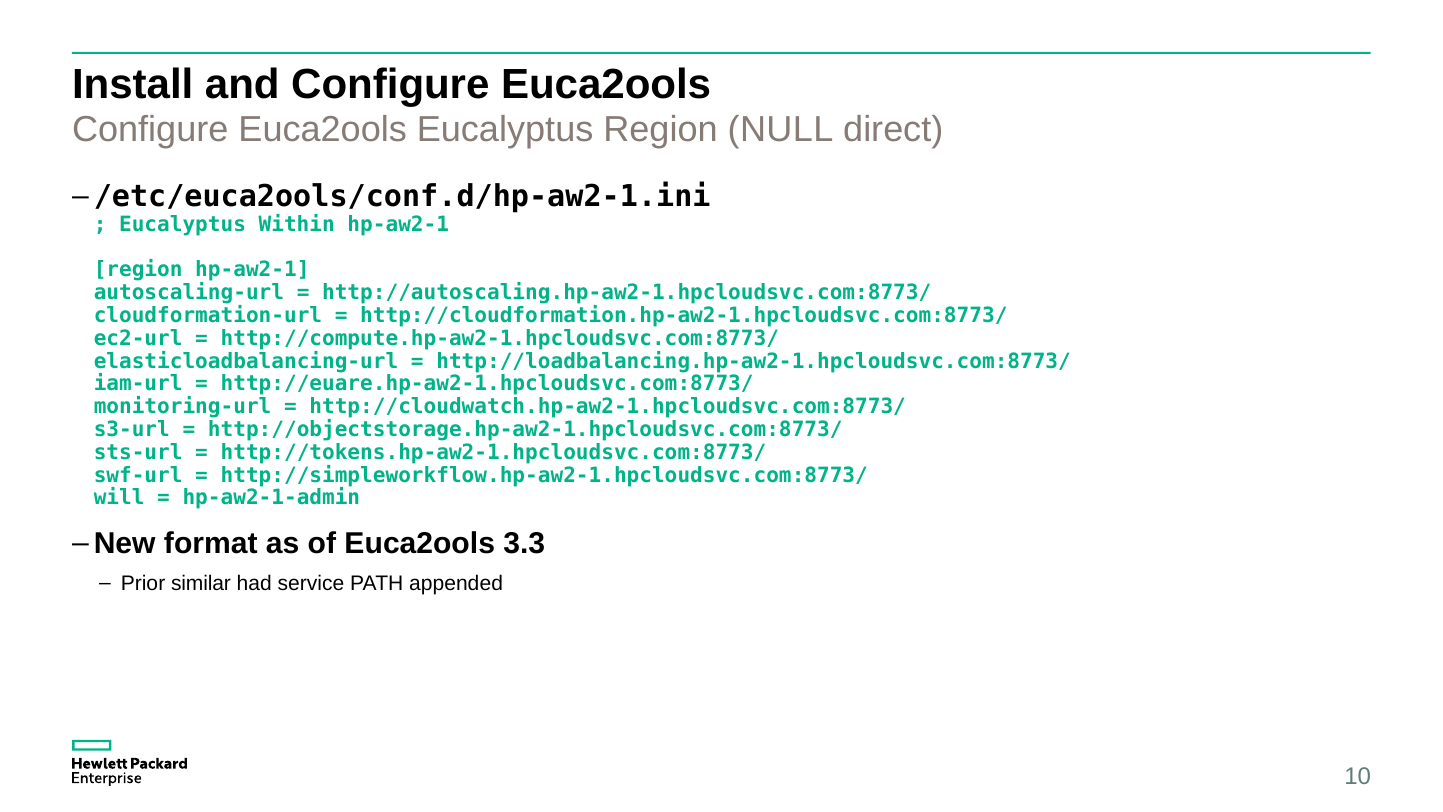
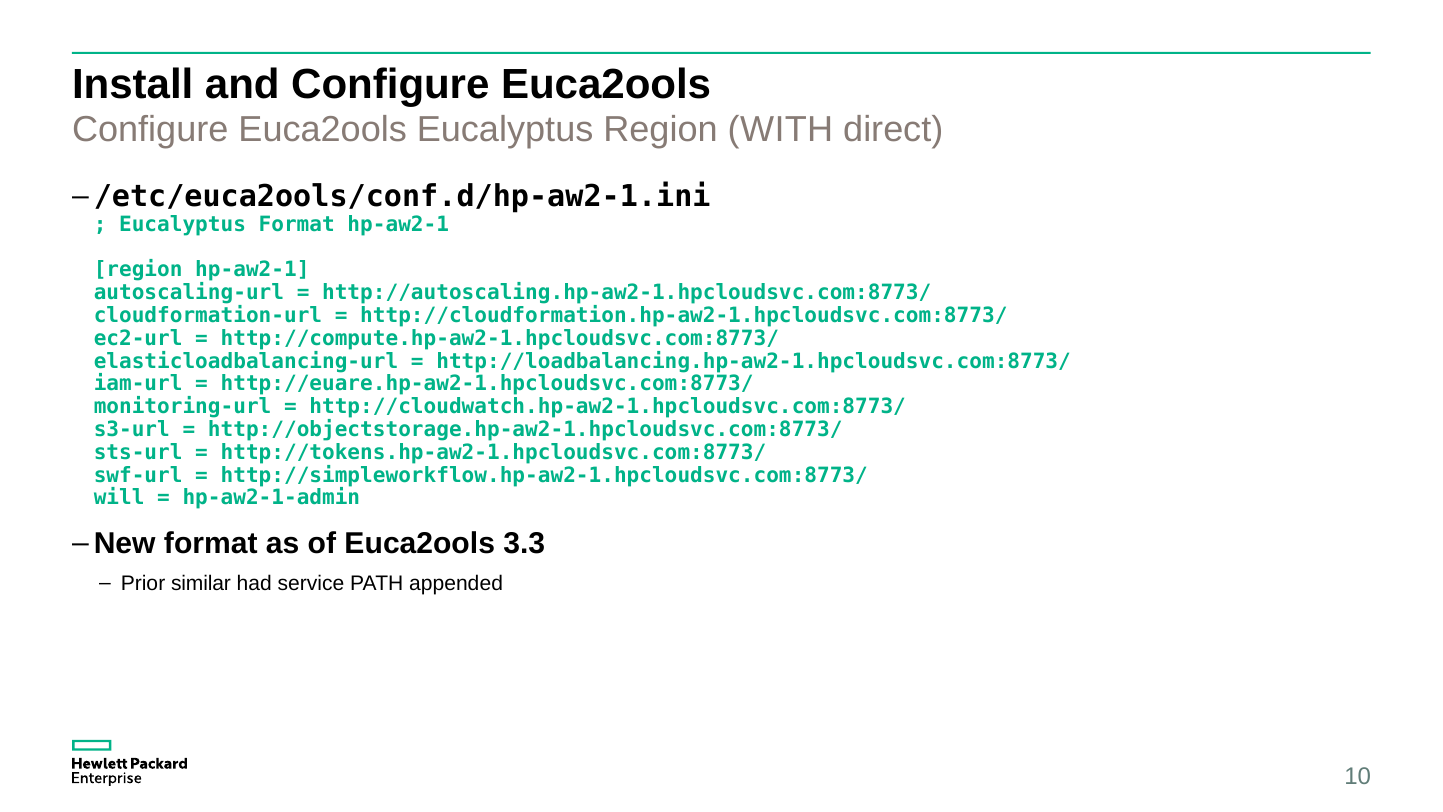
NULL: NULL -> WITH
Eucalyptus Within: Within -> Format
